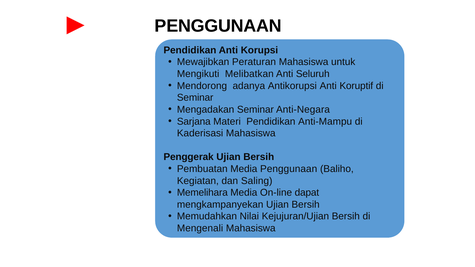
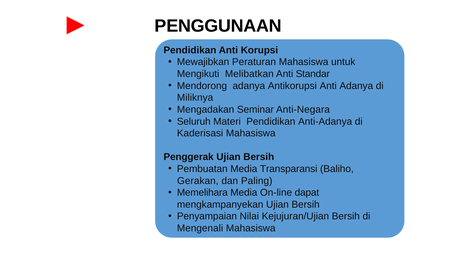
Seluruh: Seluruh -> Standar
Anti Koruptif: Koruptif -> Adanya
Seminar at (195, 98): Seminar -> Miliknya
Sarjana: Sarjana -> Seluruh
Anti-Mampu: Anti-Mampu -> Anti-Adanya
Media Penggunaan: Penggunaan -> Transparansi
Kegiatan: Kegiatan -> Gerakan
Saling: Saling -> Paling
Memudahkan: Memudahkan -> Penyampaian
